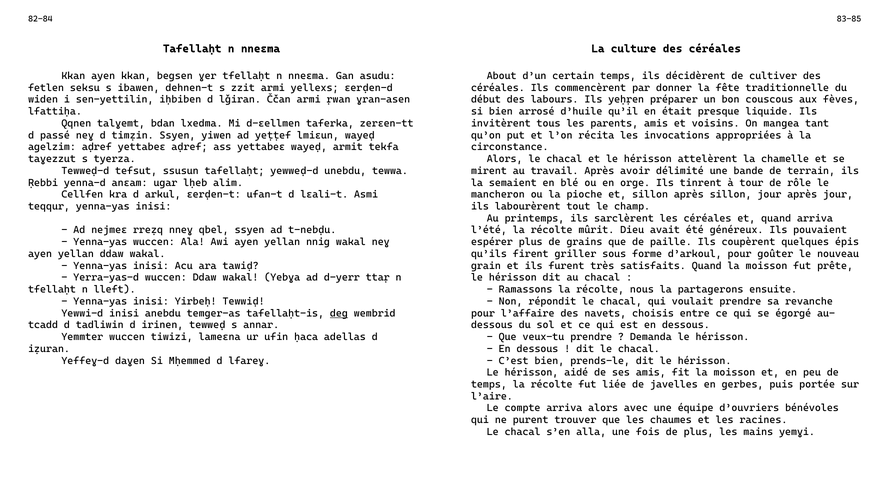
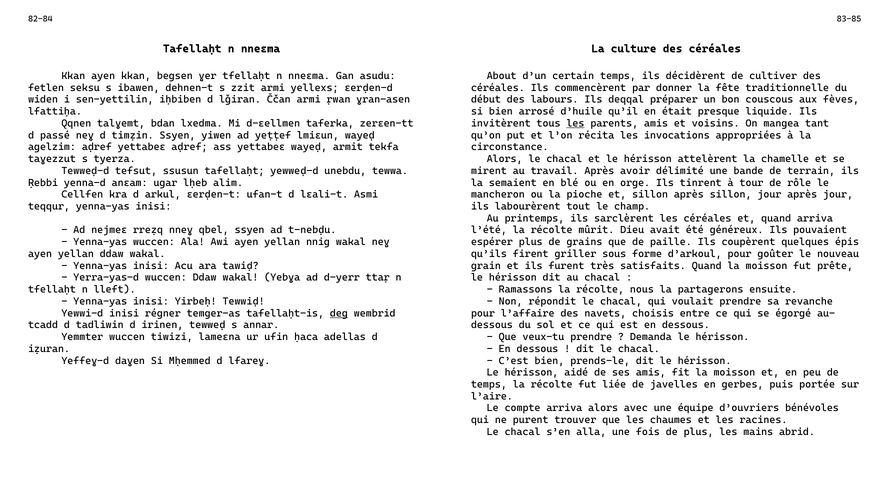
yeḥṛen: yeḥṛen -> deqqal
les at (575, 123) underline: none -> present
anebdu: anebdu -> régner
yemɣi: yemɣi -> abrid
